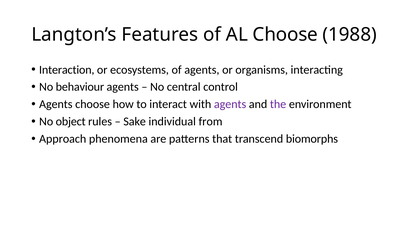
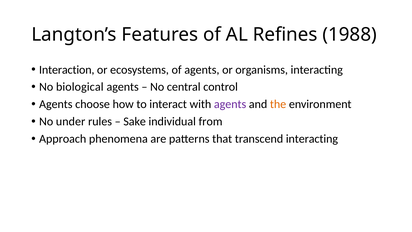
AL Choose: Choose -> Refines
behaviour: behaviour -> biological
the colour: purple -> orange
object: object -> under
transcend biomorphs: biomorphs -> interacting
